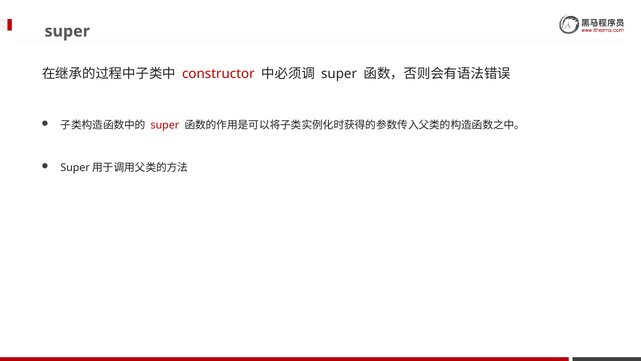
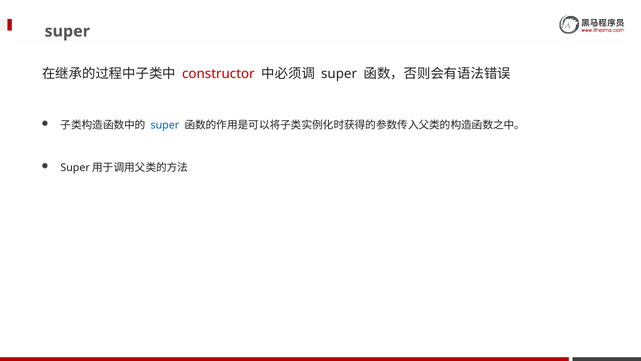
super at (165, 125) colour: red -> blue
